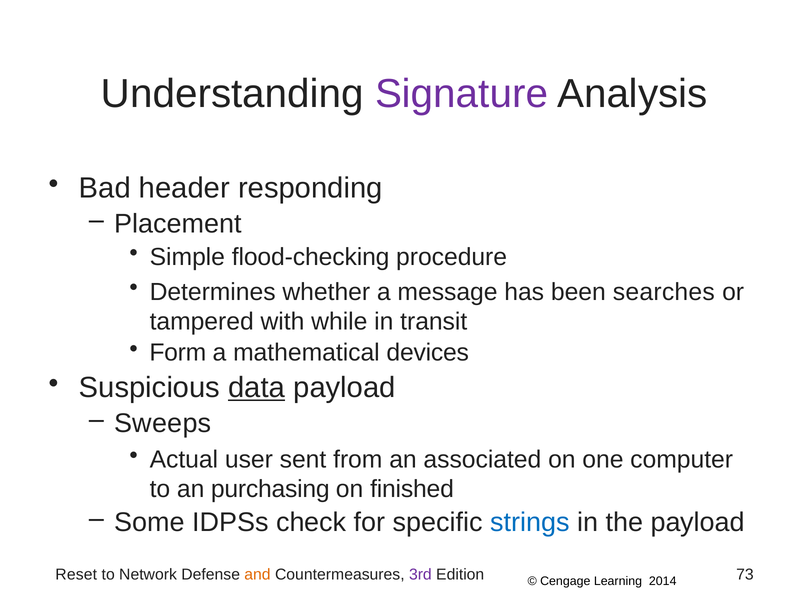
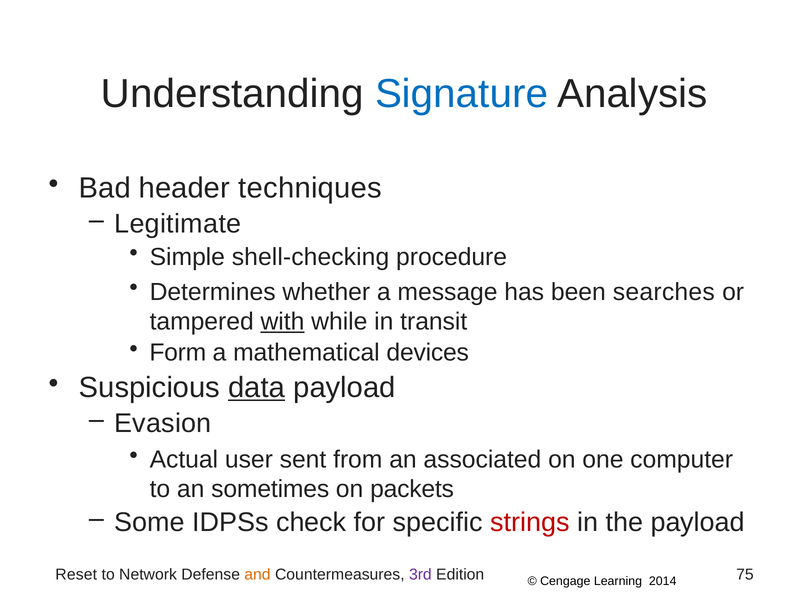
Signature colour: purple -> blue
responding: responding -> techniques
Placement: Placement -> Legitimate
flood-checking: flood-checking -> shell-checking
with underline: none -> present
Sweeps: Sweeps -> Evasion
purchasing: purchasing -> sometimes
finished: finished -> packets
strings colour: blue -> red
73: 73 -> 75
